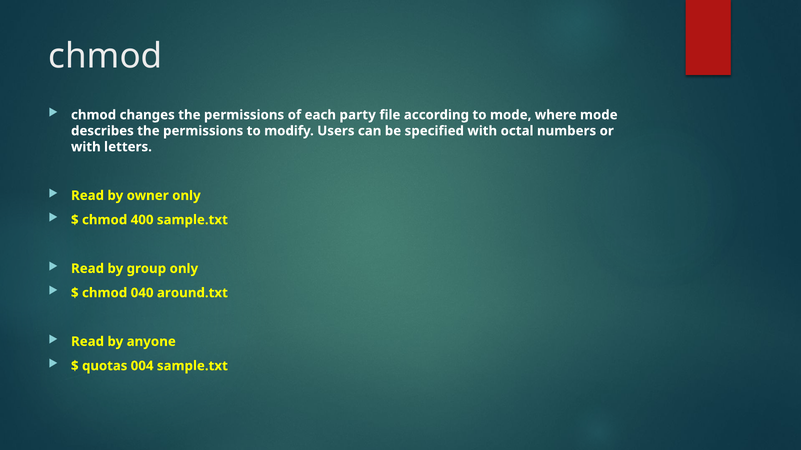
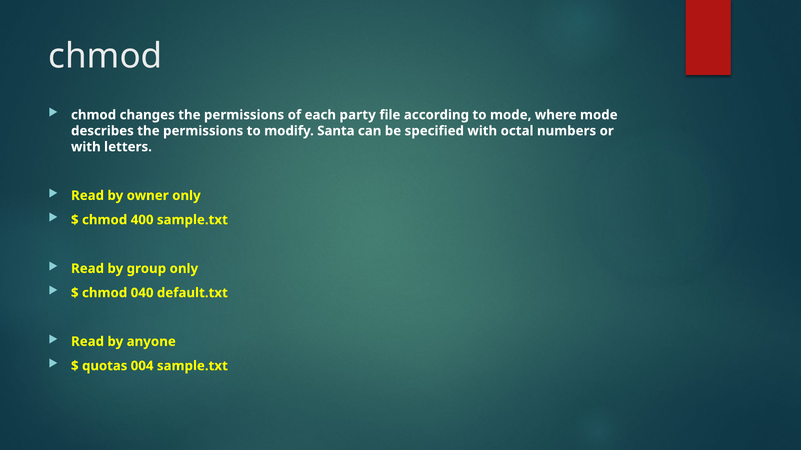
Users: Users -> Santa
around.txt: around.txt -> default.txt
